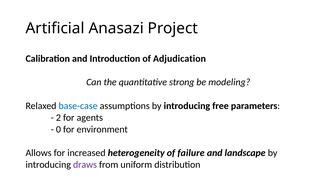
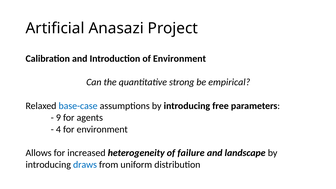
of Adjudication: Adjudication -> Environment
modeling: modeling -> empirical
2: 2 -> 9
0: 0 -> 4
draws colour: purple -> blue
